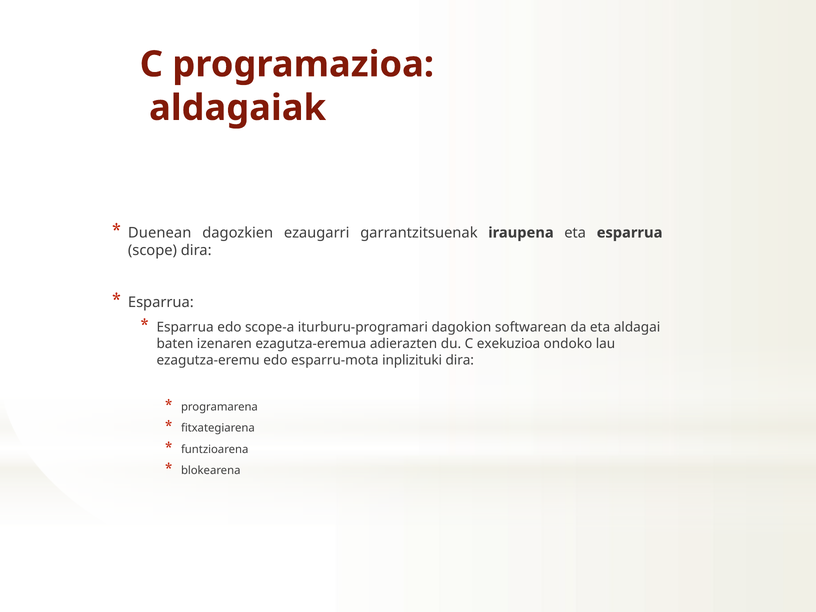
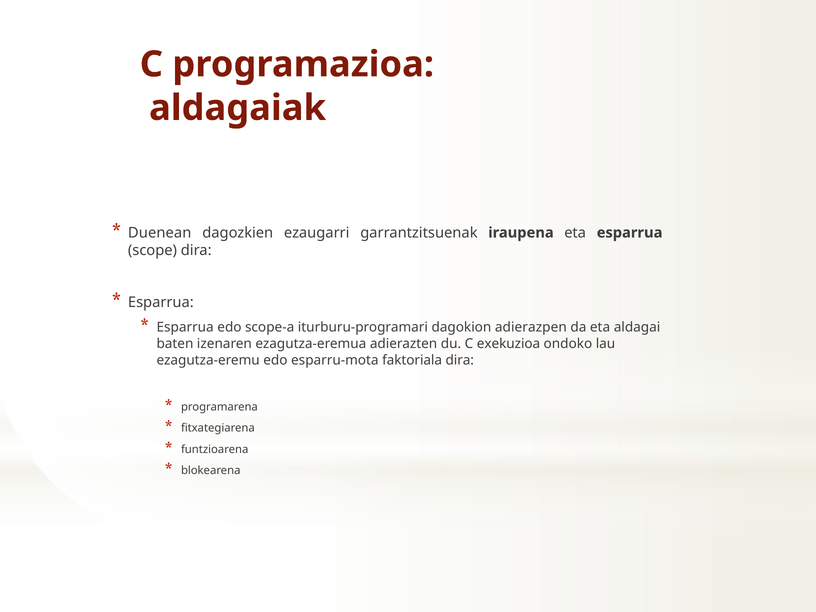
softwarean: softwarean -> adierazpen
inplizituki: inplizituki -> faktoriala
